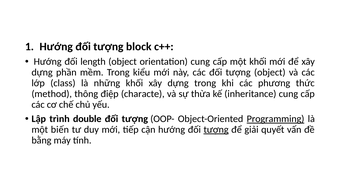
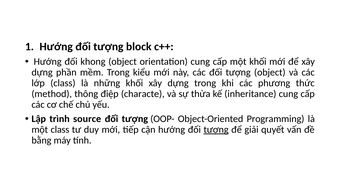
length: length -> khong
double: double -> source
Programming underline: present -> none
một biến: biến -> class
